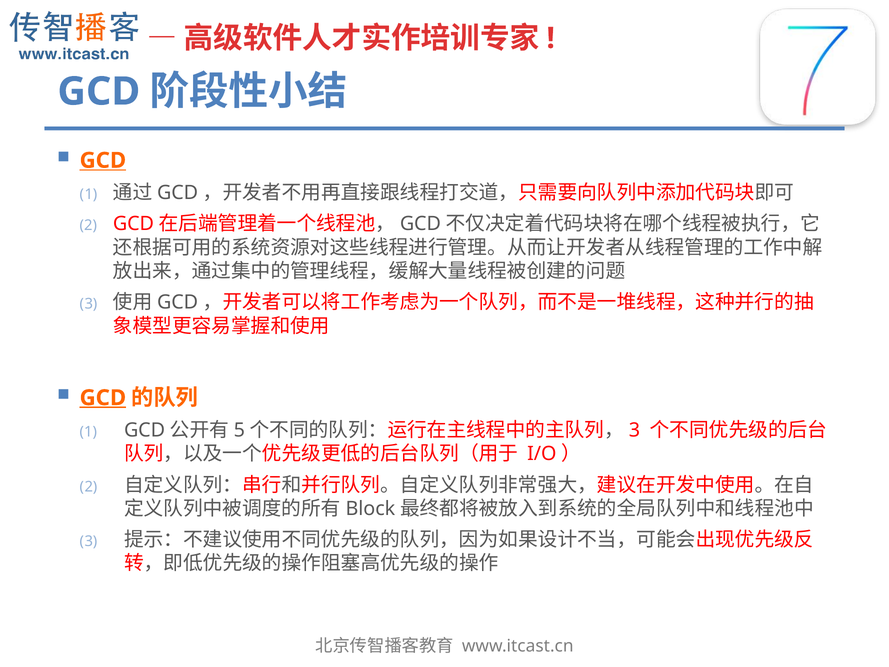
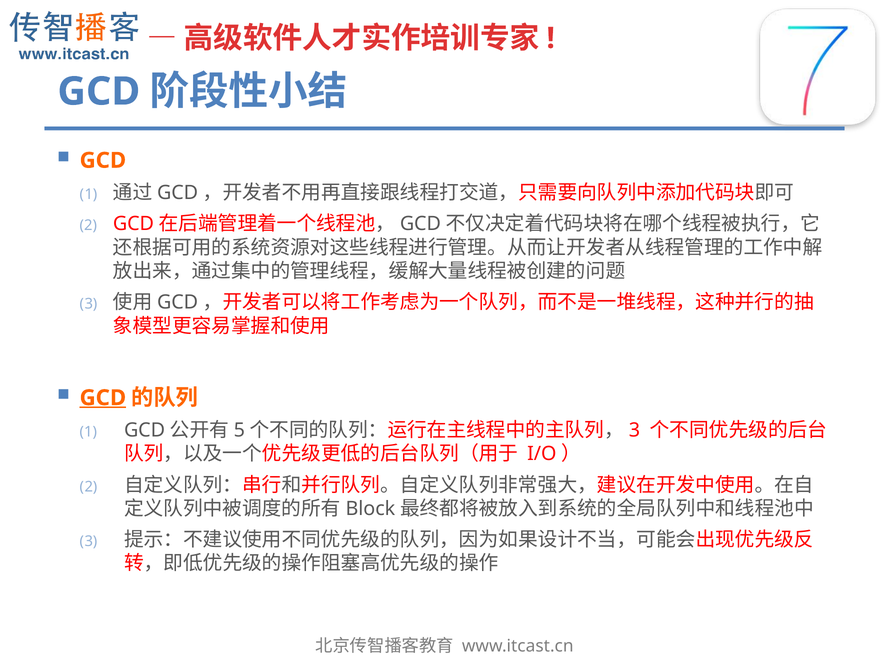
GCD at (103, 160) underline: present -> none
